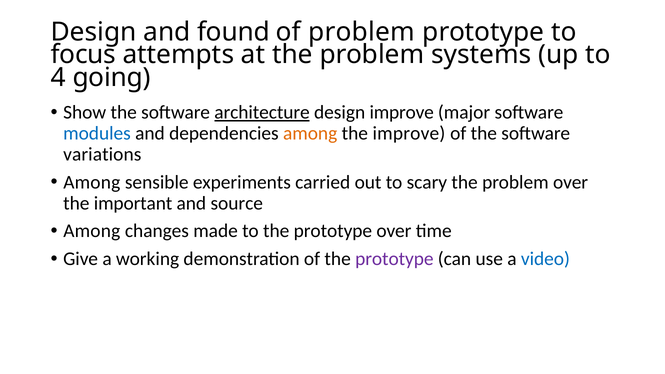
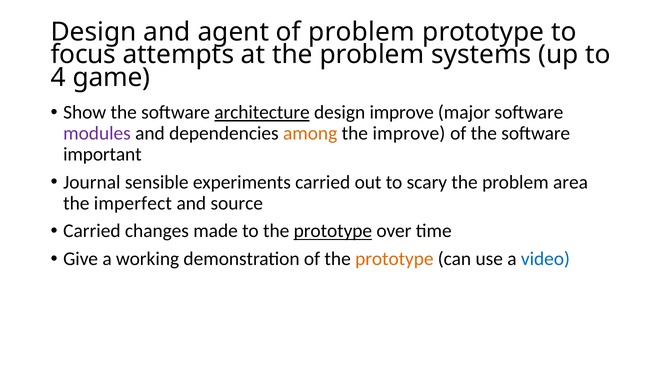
found: found -> agent
going: going -> game
modules colour: blue -> purple
variations: variations -> important
Among at (92, 182): Among -> Journal
problem over: over -> area
important: important -> imperfect
Among at (92, 231): Among -> Carried
prototype at (333, 231) underline: none -> present
prototype at (394, 259) colour: purple -> orange
